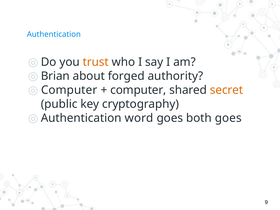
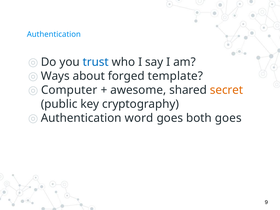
trust colour: orange -> blue
Brian: Brian -> Ways
authority: authority -> template
computer at (138, 90): computer -> awesome
